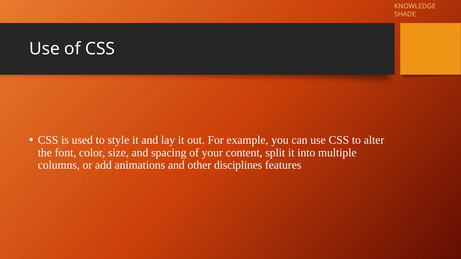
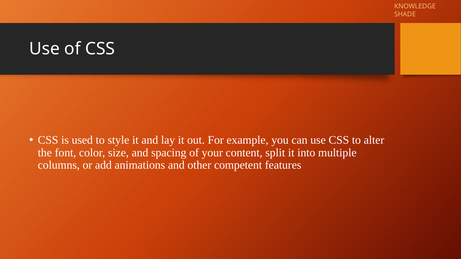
disciplines: disciplines -> competent
